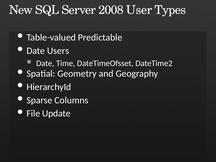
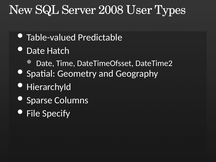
Users: Users -> Hatch
Update: Update -> Specify
